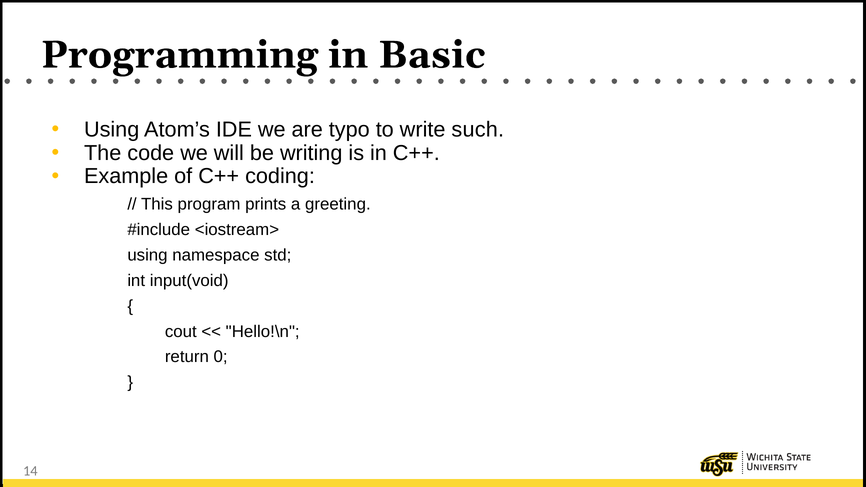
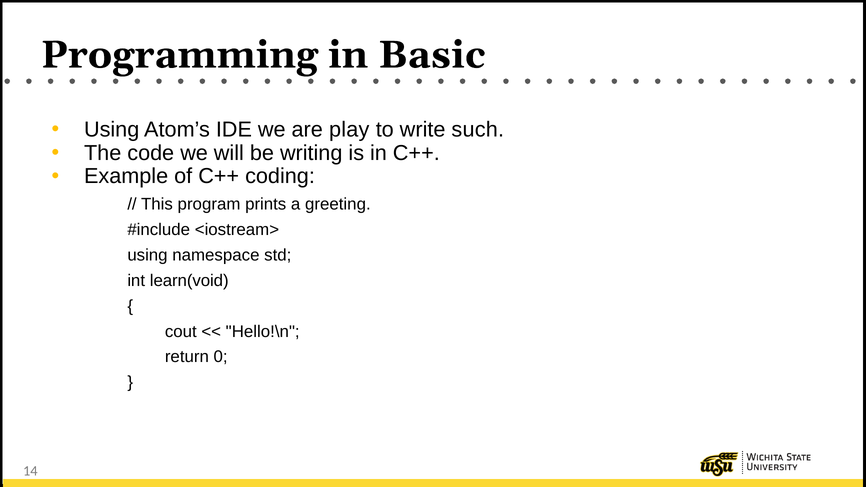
typo: typo -> play
input(void: input(void -> learn(void
